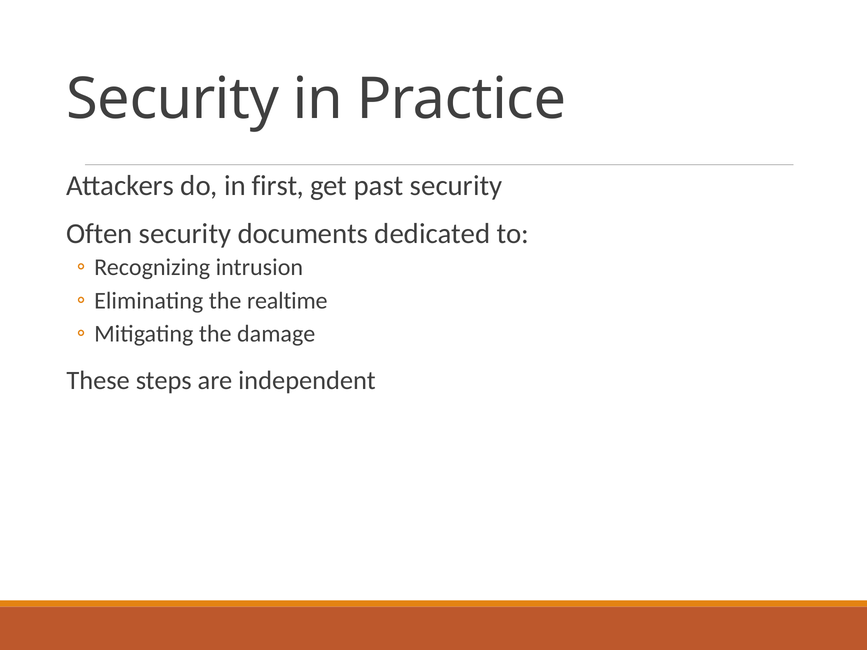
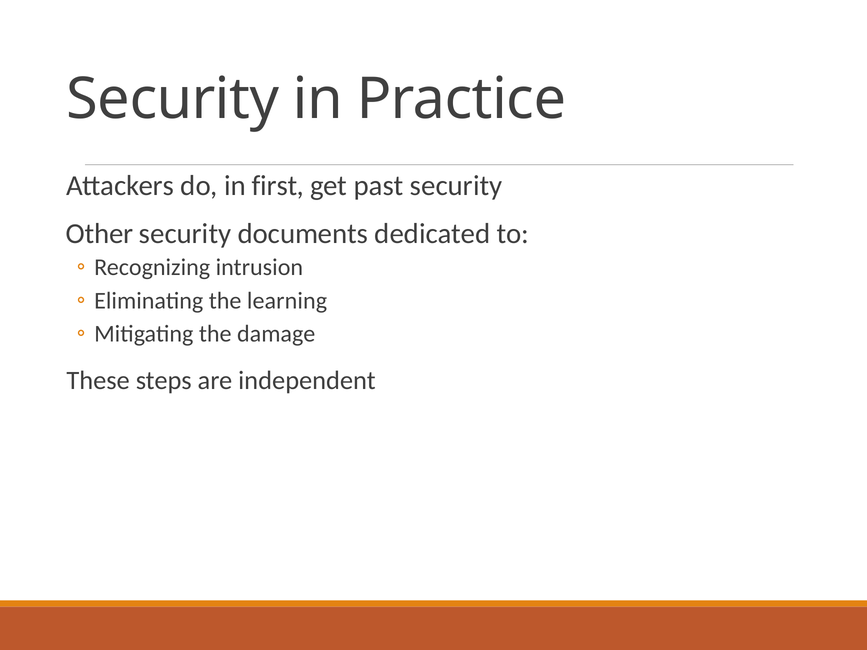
Often: Often -> Other
realtime: realtime -> learning
